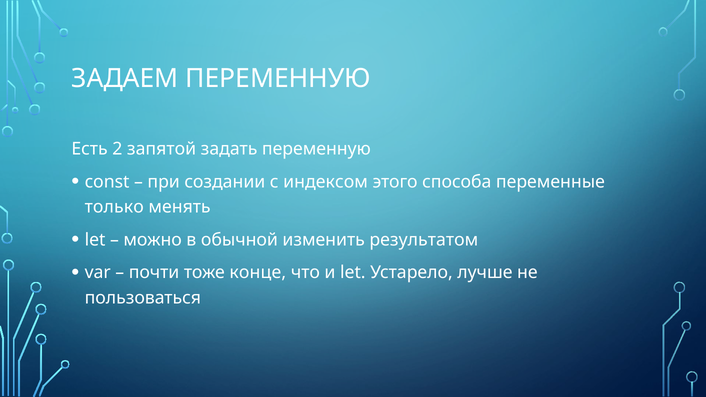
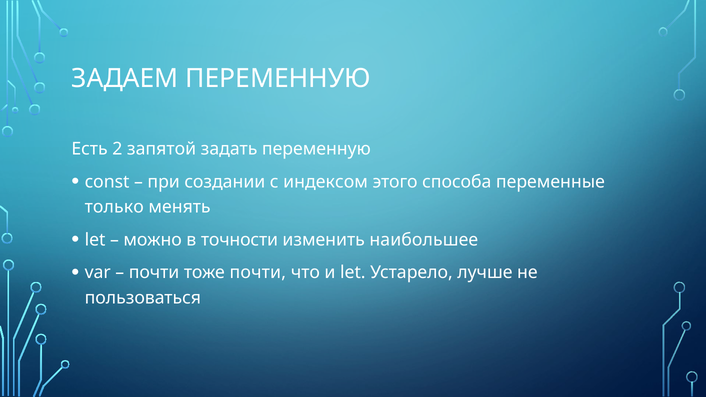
обычной: обычной -> точности
результатом: результатом -> наибольшее
тоже конце: конце -> почти
